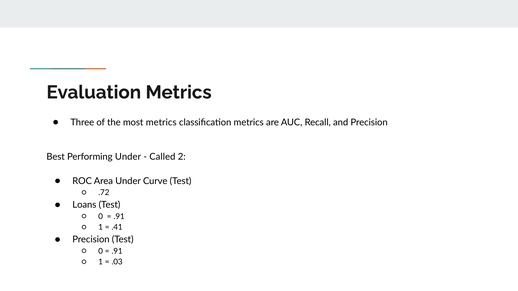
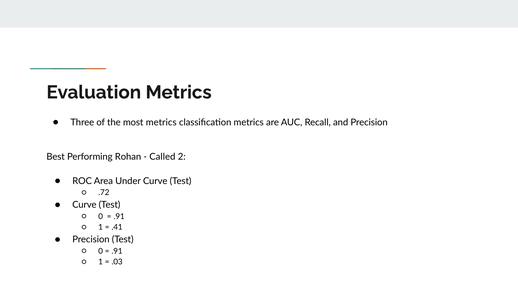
Performing Under: Under -> Rohan
Loans at (84, 205): Loans -> Curve
